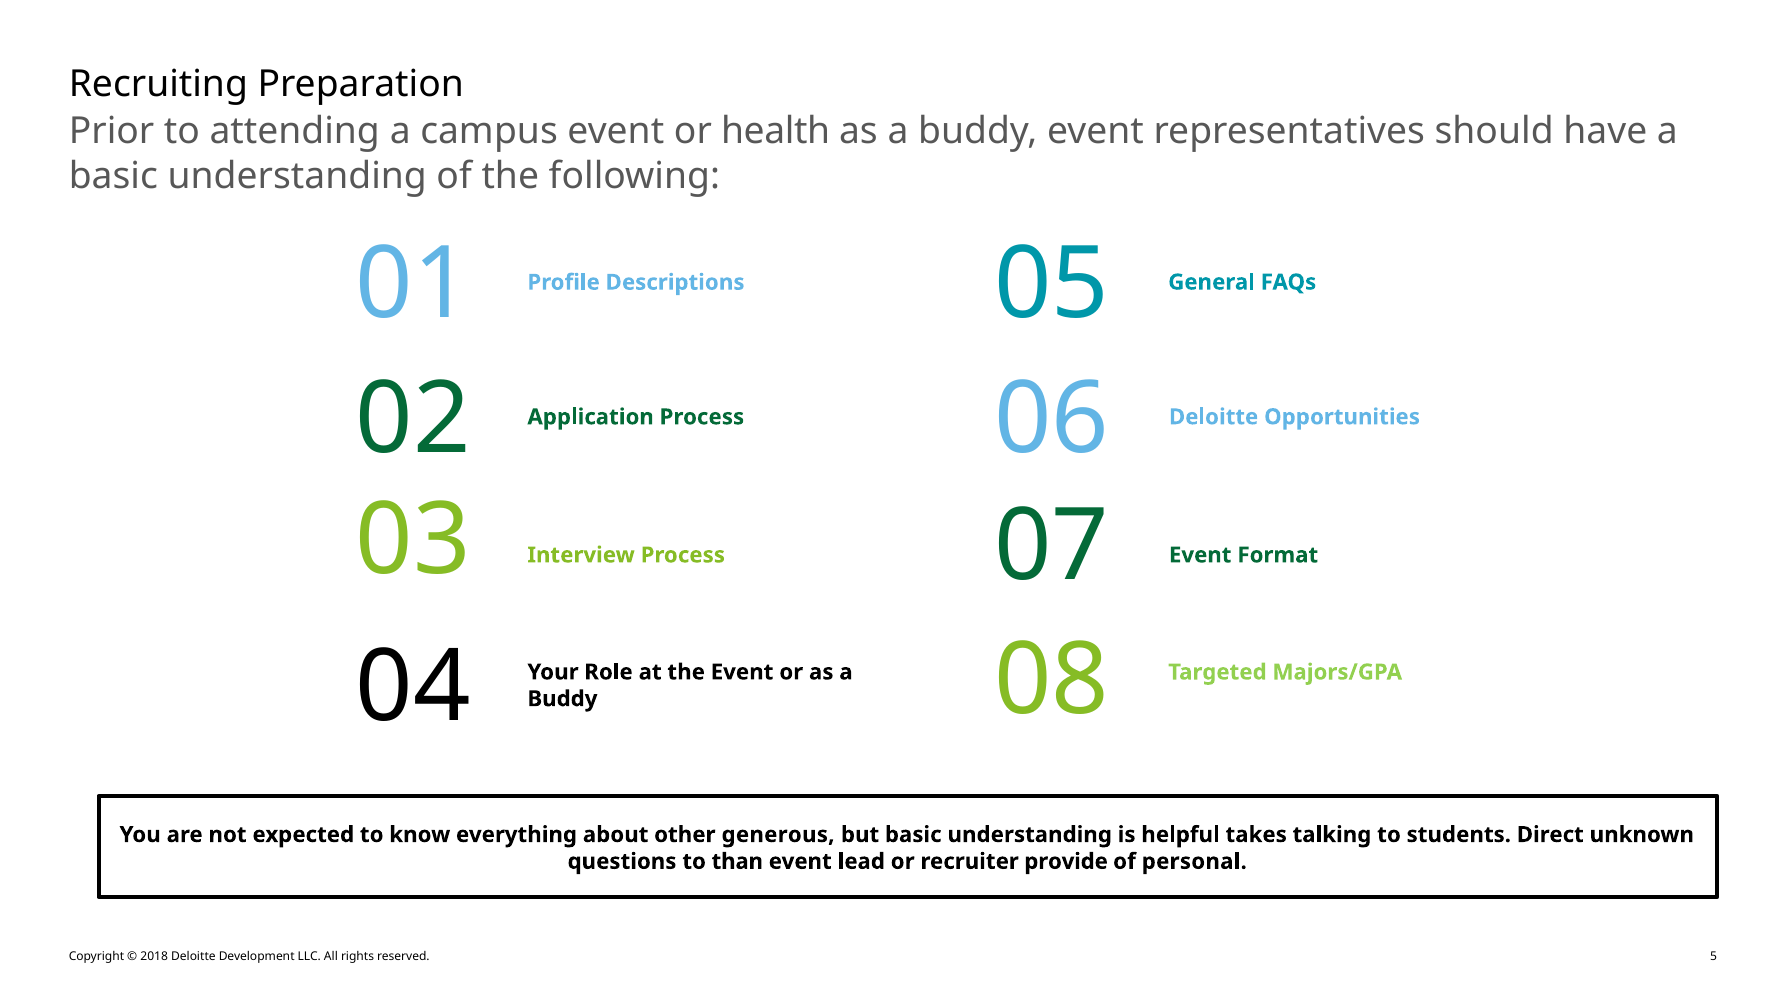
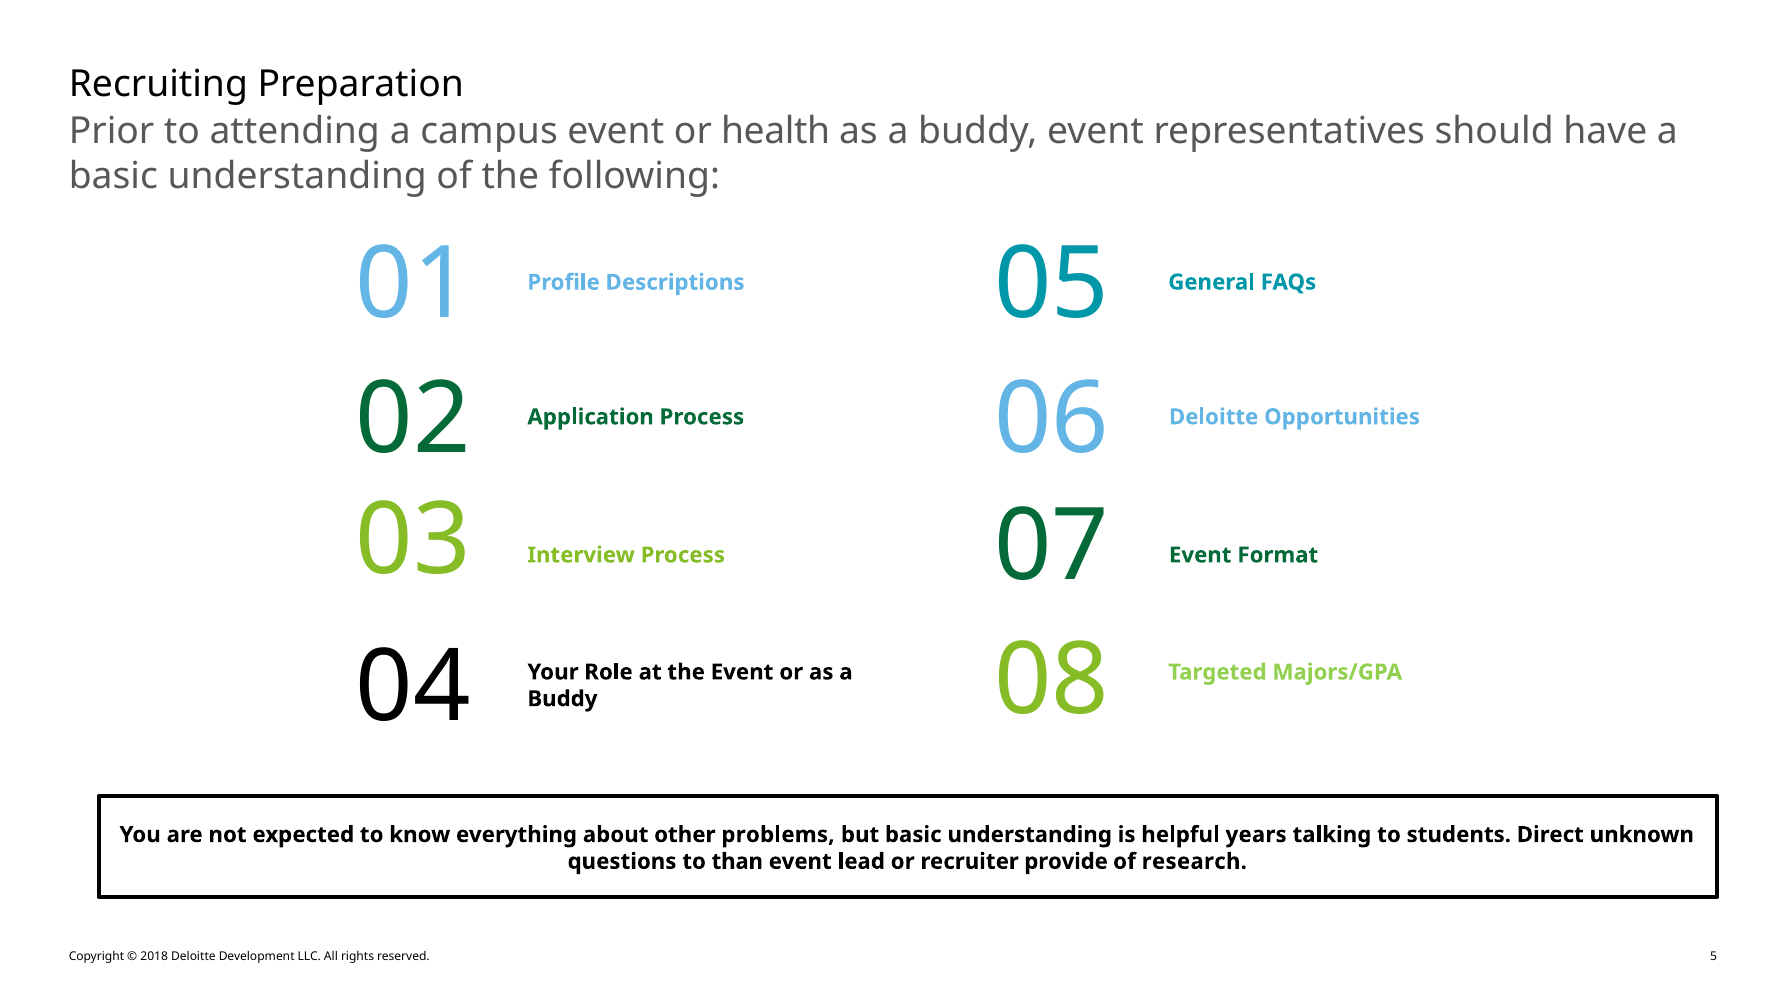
generous: generous -> problems
takes: takes -> years
personal: personal -> research
